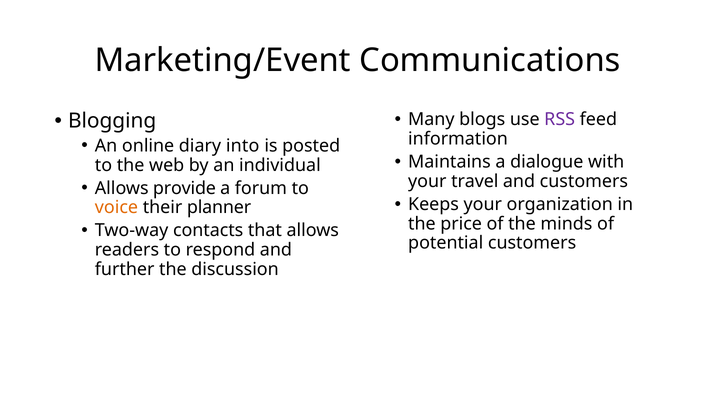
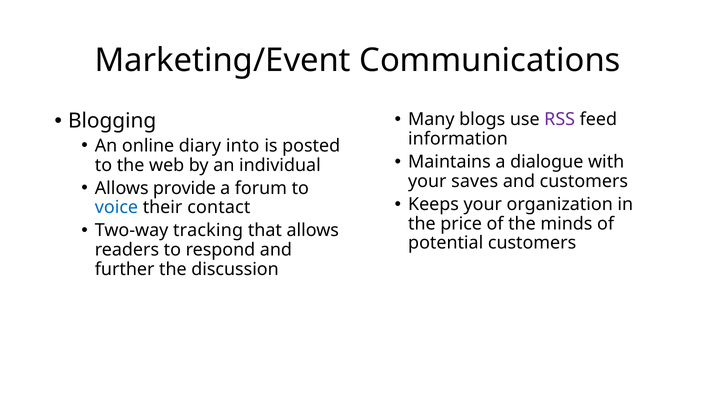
travel: travel -> saves
voice colour: orange -> blue
planner: planner -> contact
contacts: contacts -> tracking
